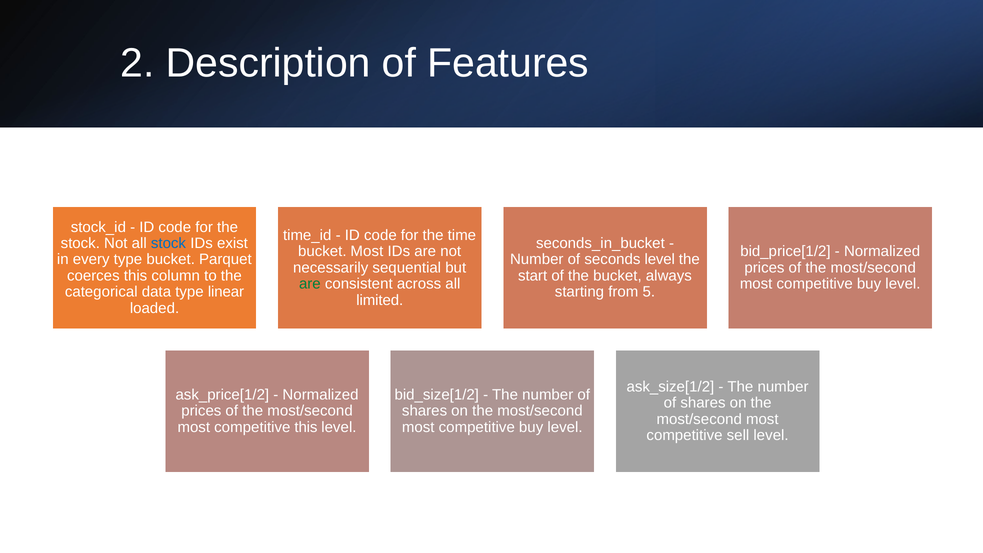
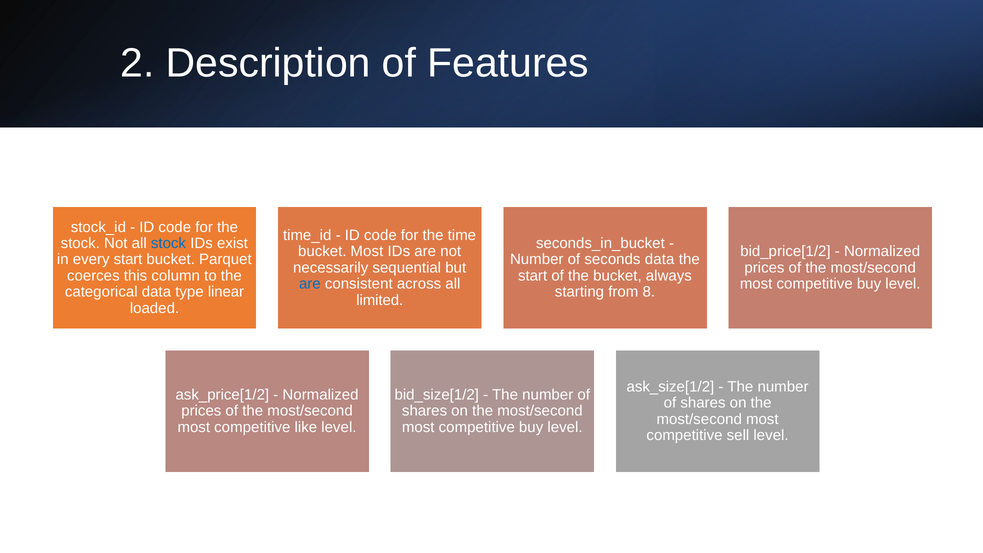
every type: type -> start
seconds level: level -> data
are at (310, 284) colour: green -> blue
5: 5 -> 8
competitive this: this -> like
